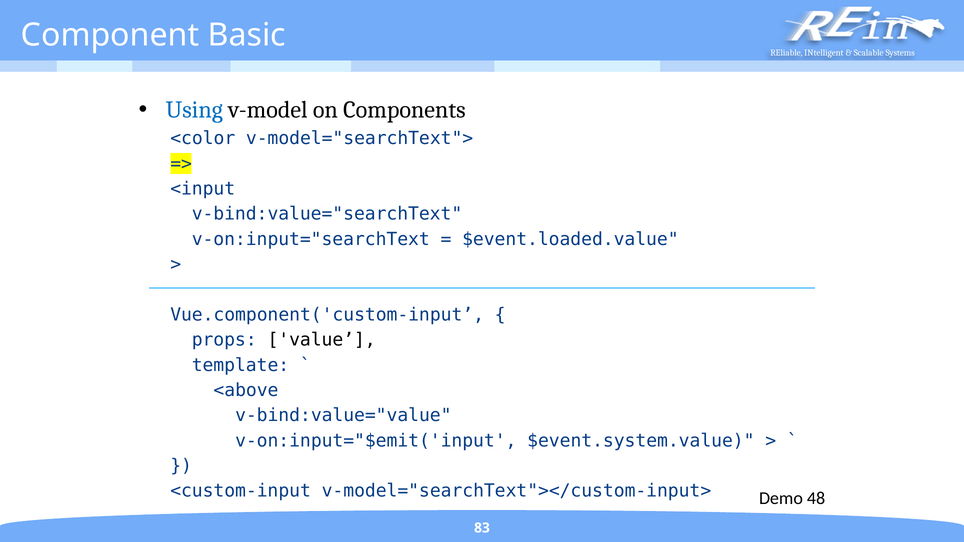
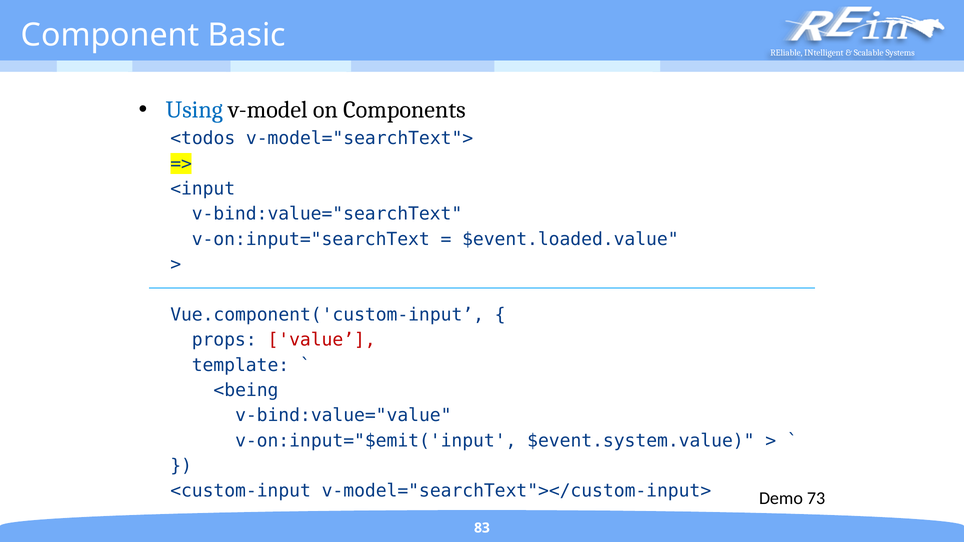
<color: <color -> <todos
value colour: black -> red
<above: <above -> <being
48: 48 -> 73
